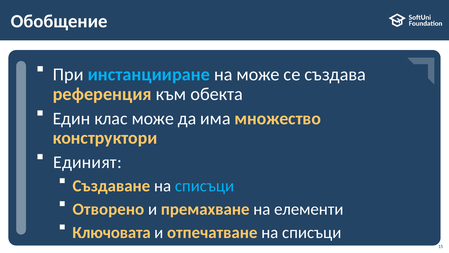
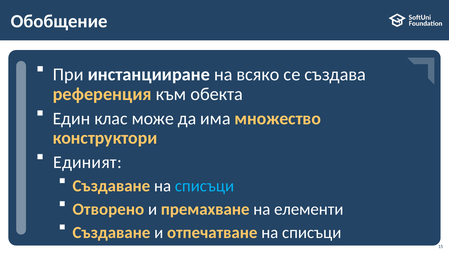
инстанцииране colour: light blue -> white
на може: може -> всяко
Ключовата at (112, 232): Ключовата -> Създаване
